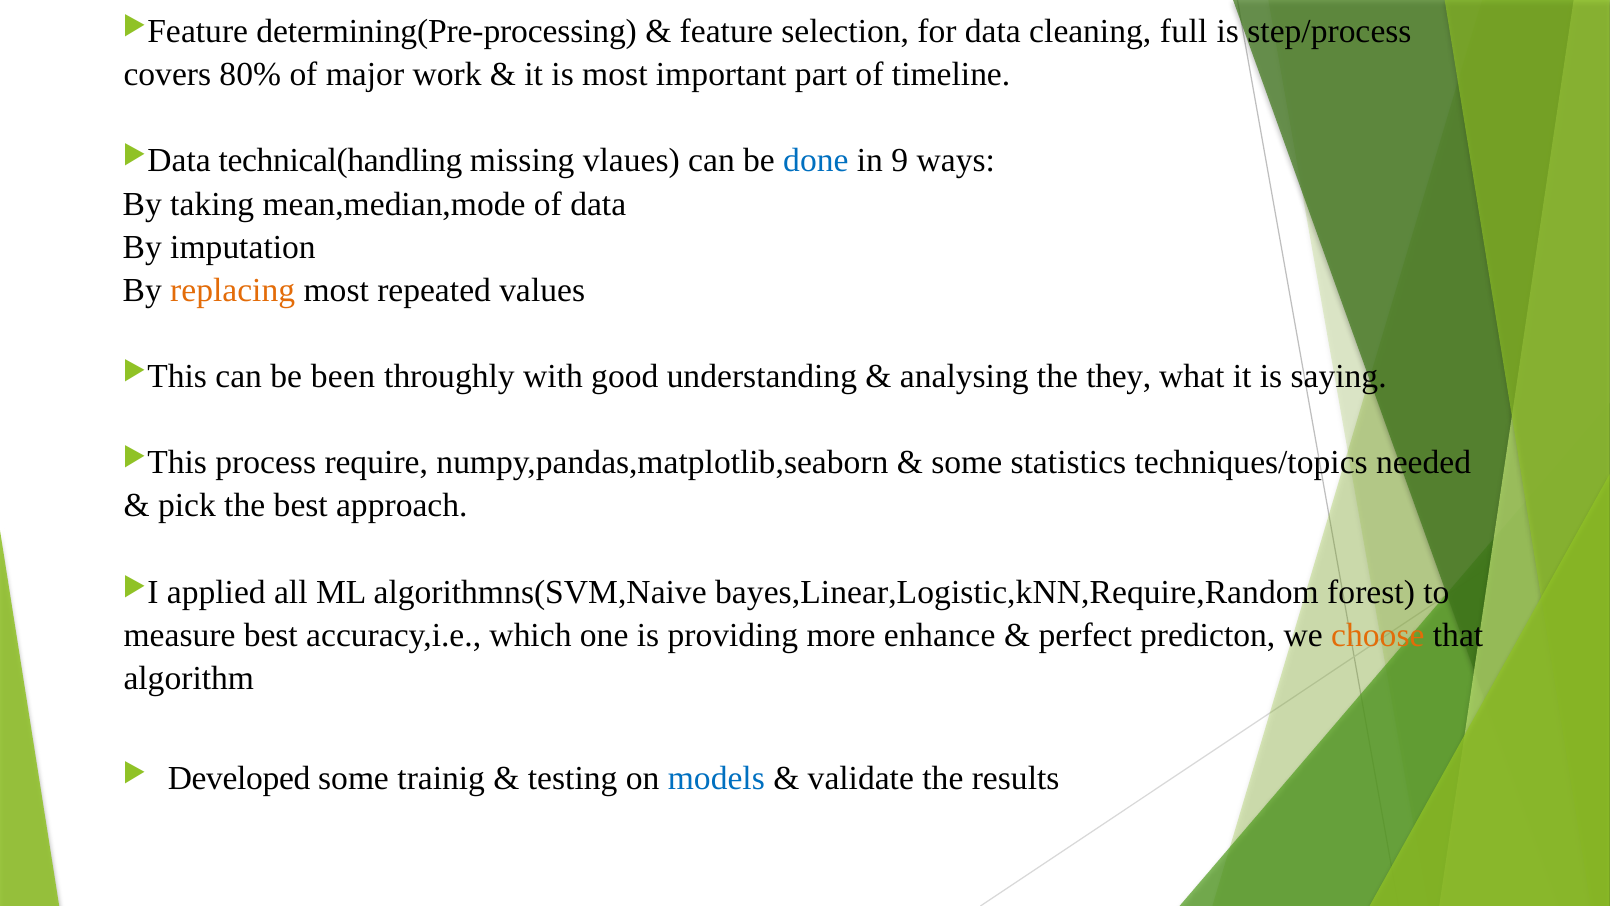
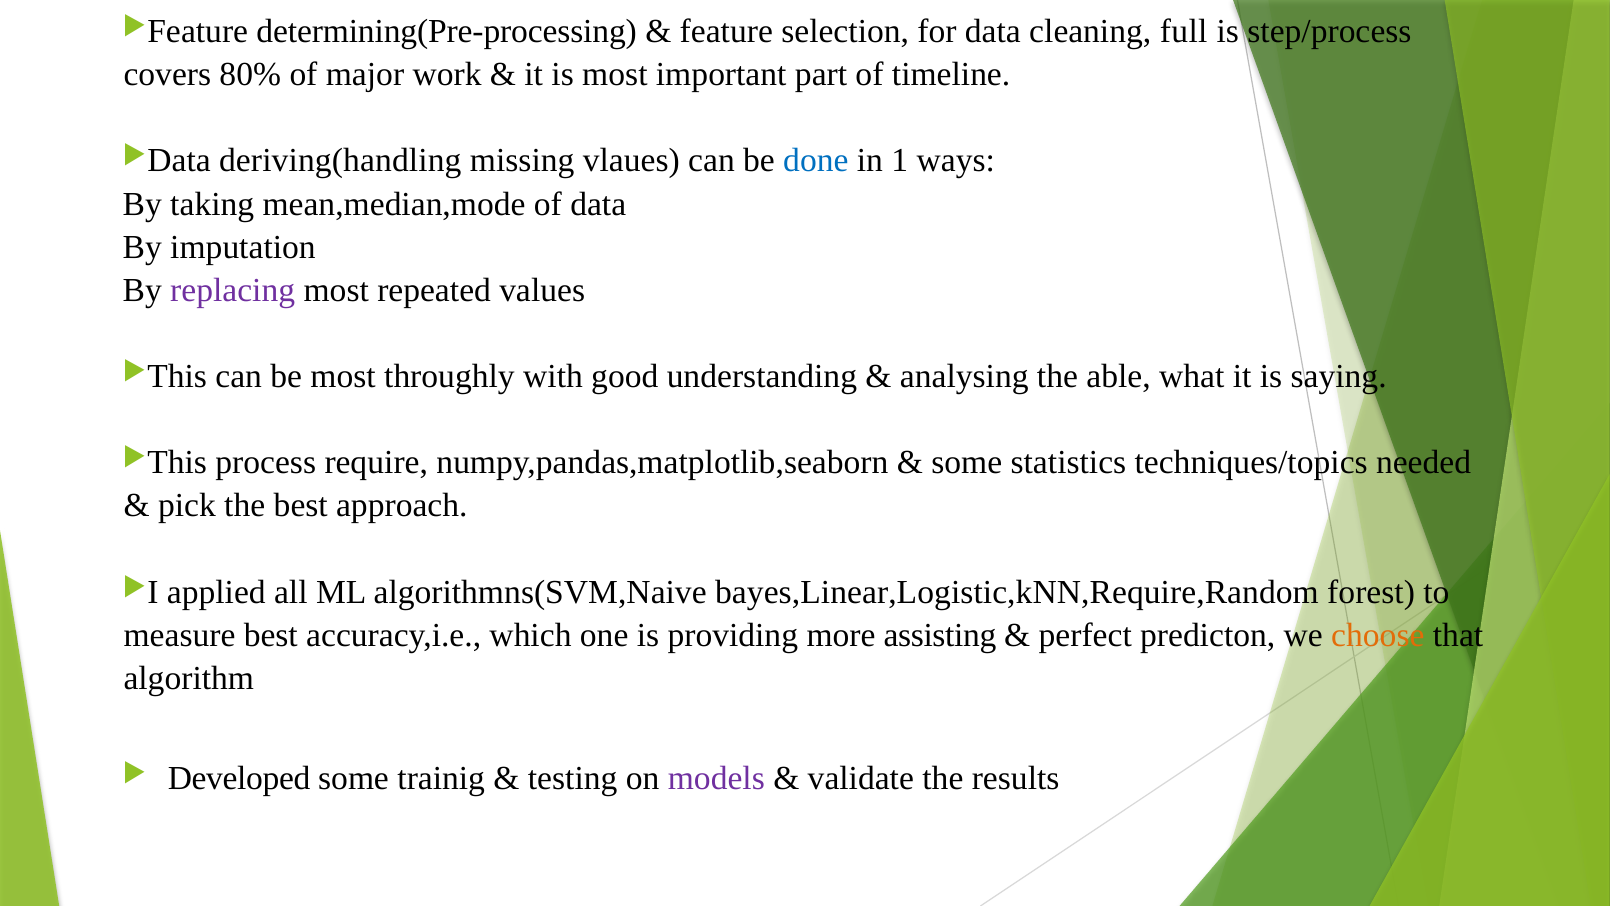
technical(handling: technical(handling -> deriving(handling
9: 9 -> 1
replacing colour: orange -> purple
be been: been -> most
they: they -> able
enhance: enhance -> assisting
models colour: blue -> purple
